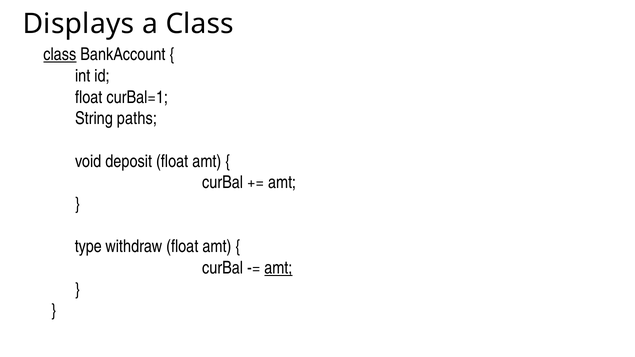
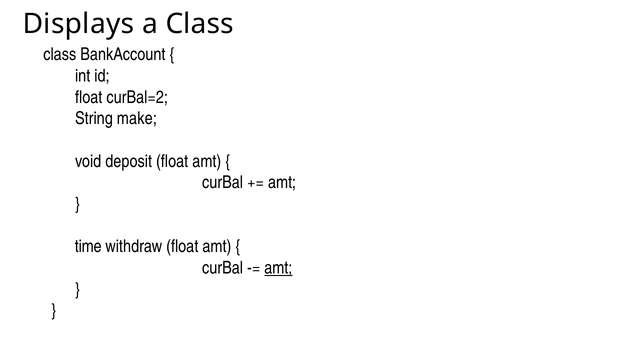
class at (60, 55) underline: present -> none
curBal=1: curBal=1 -> curBal=2
paths: paths -> make
type: type -> time
